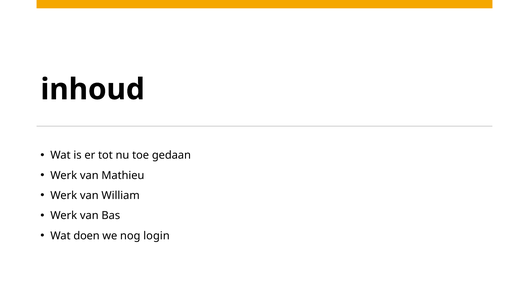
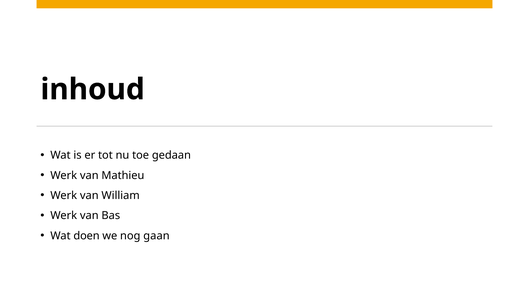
login: login -> gaan
